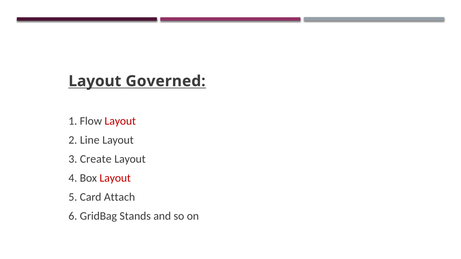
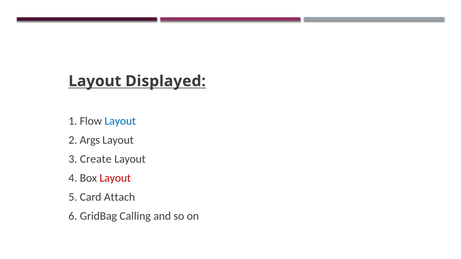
Governed: Governed -> Displayed
Layout at (120, 121) colour: red -> blue
Line: Line -> Args
Stands: Stands -> Calling
